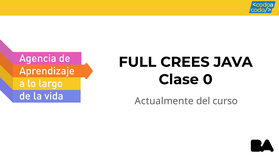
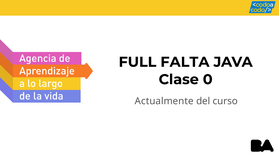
CREES: CREES -> FALTA
